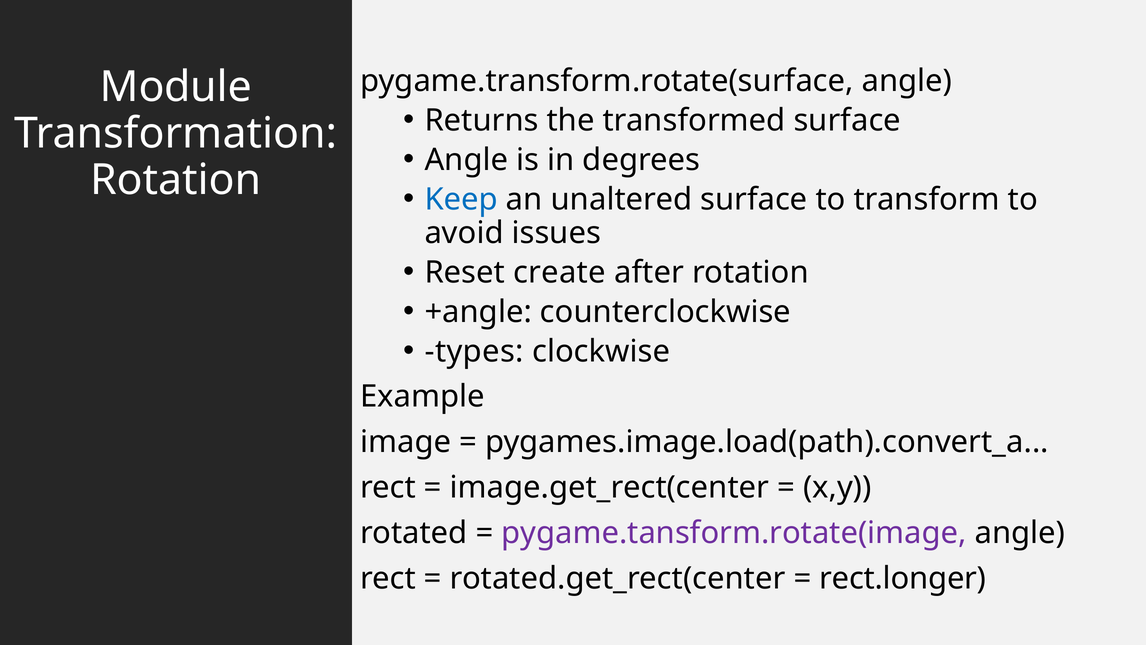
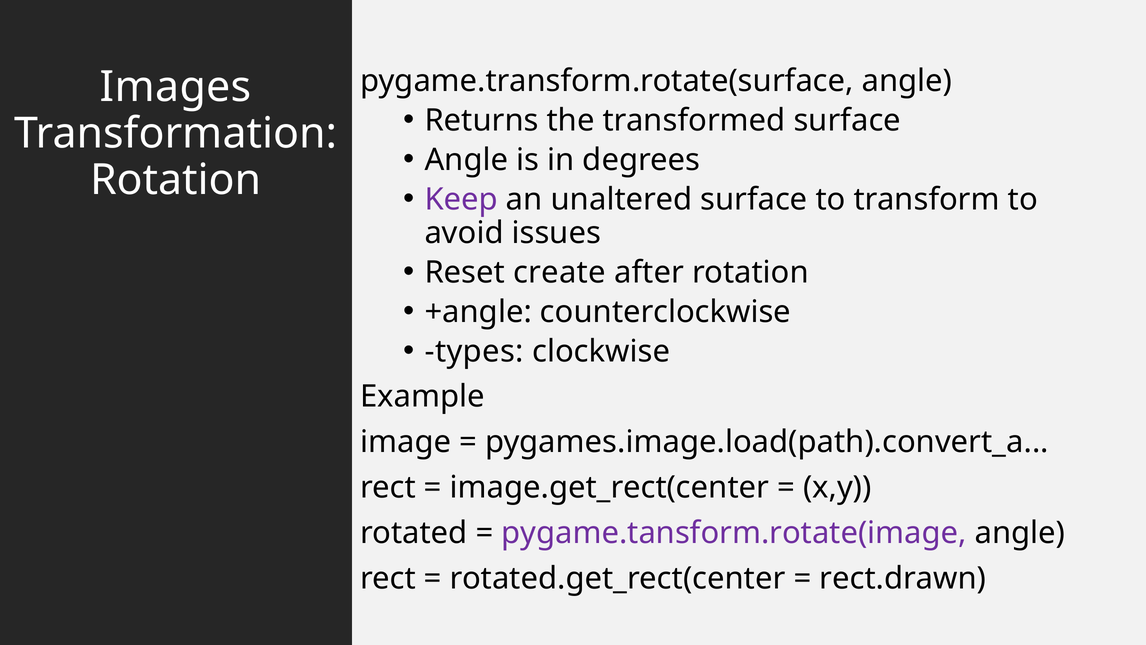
Module: Module -> Images
Keep colour: blue -> purple
rect.longer: rect.longer -> rect.drawn
